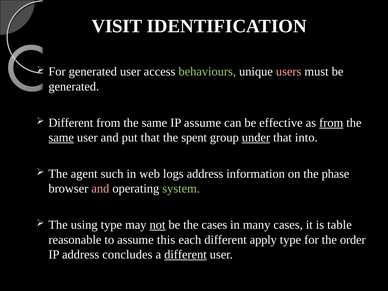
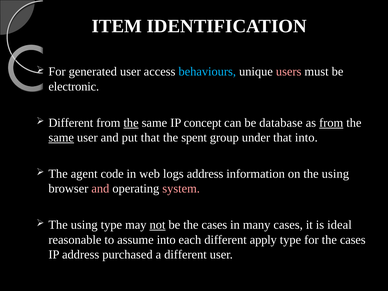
VISIT: VISIT -> ITEM
behaviours colour: light green -> light blue
generated at (74, 87): generated -> electronic
the at (131, 123) underline: none -> present
IP assume: assume -> concept
effective: effective -> database
under underline: present -> none
such: such -> code
on the phase: phase -> using
system colour: light green -> pink
table: table -> ideal
assume this: this -> into
for the order: order -> cases
concludes: concludes -> purchased
different at (185, 255) underline: present -> none
